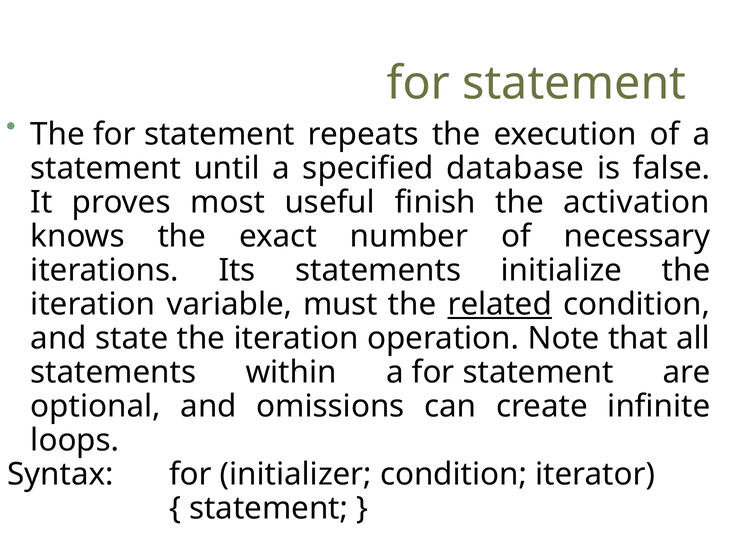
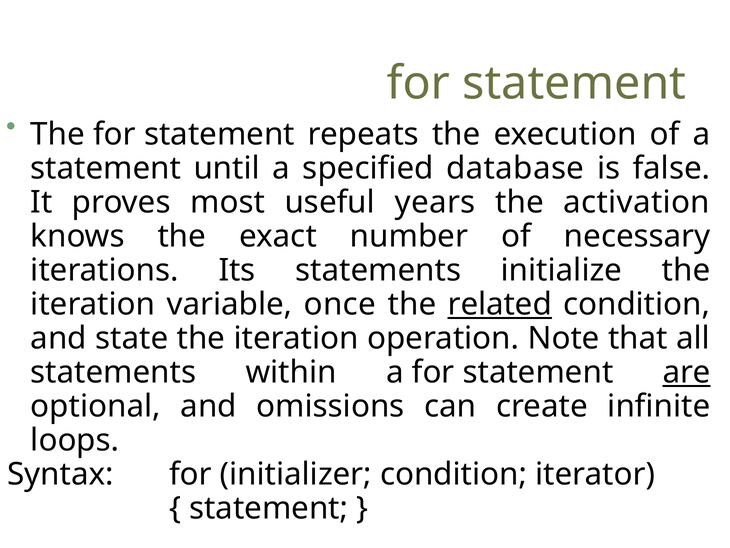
finish: finish -> years
must: must -> once
are underline: none -> present
